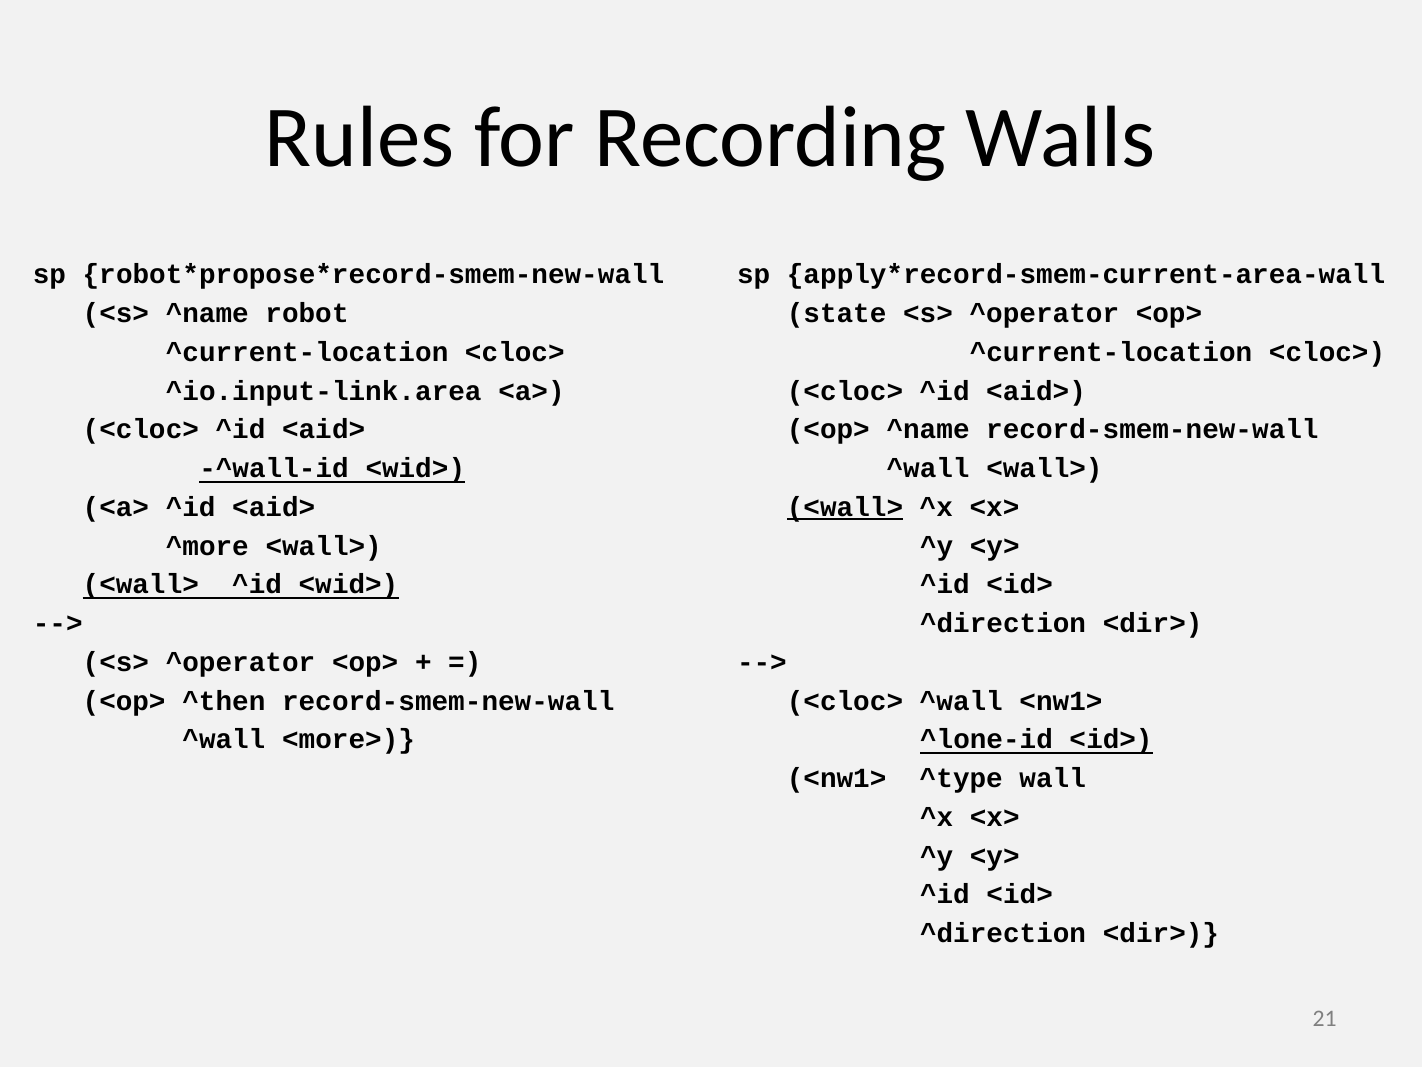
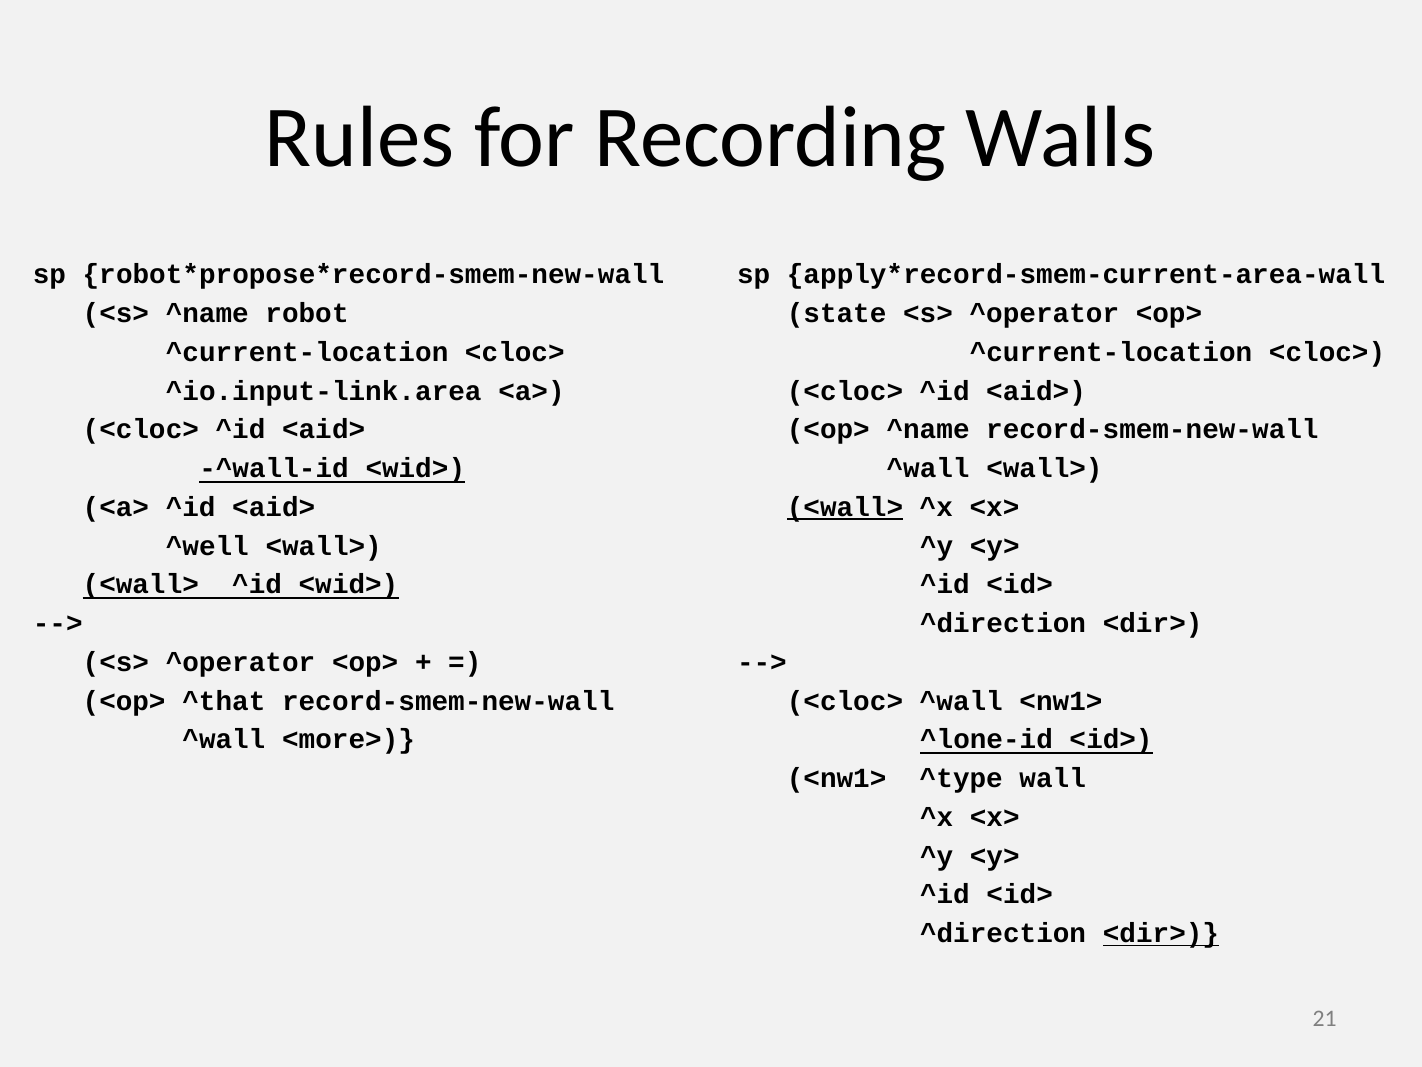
^more: ^more -> ^well
^then: ^then -> ^that
<dir> at (1161, 933) underline: none -> present
